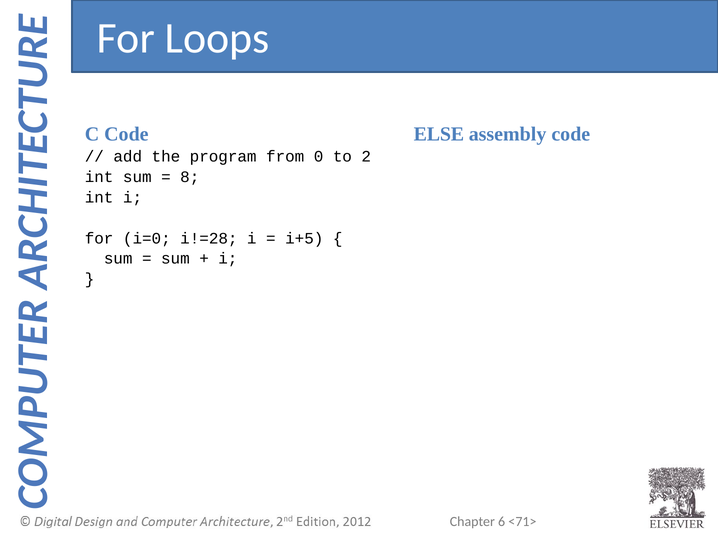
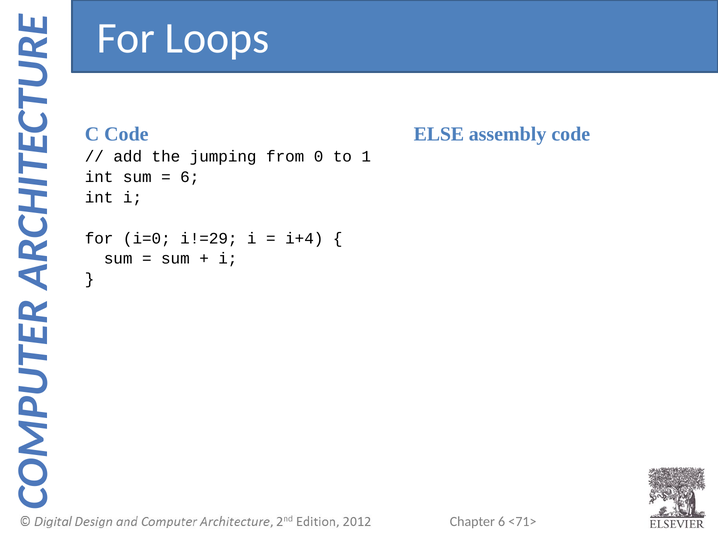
program: program -> jumping
2: 2 -> 1
8 at (190, 177): 8 -> 6
i!=28: i!=28 -> i!=29
i+5: i+5 -> i+4
